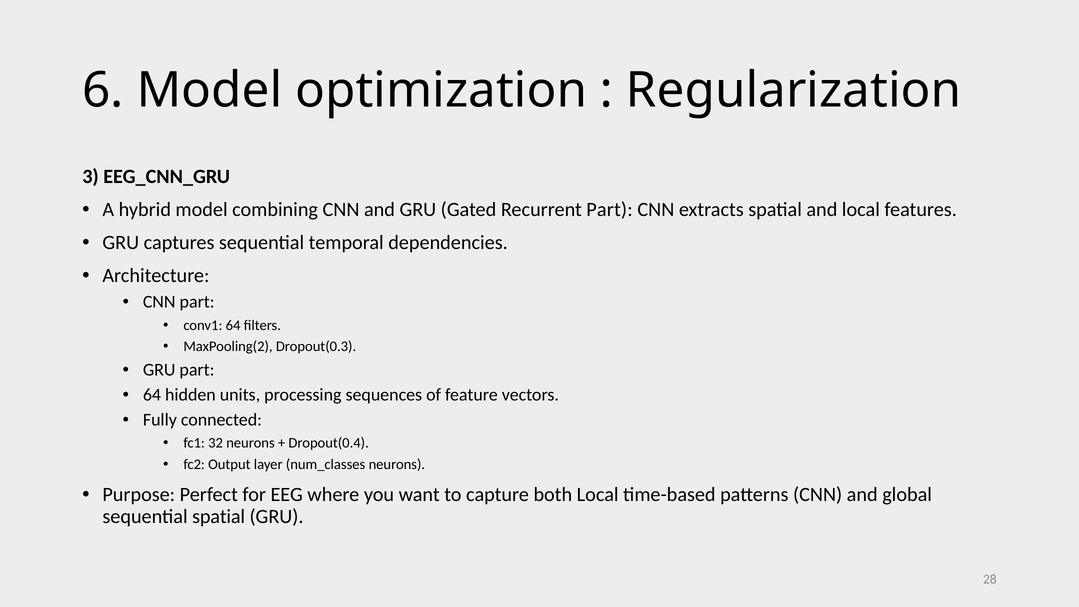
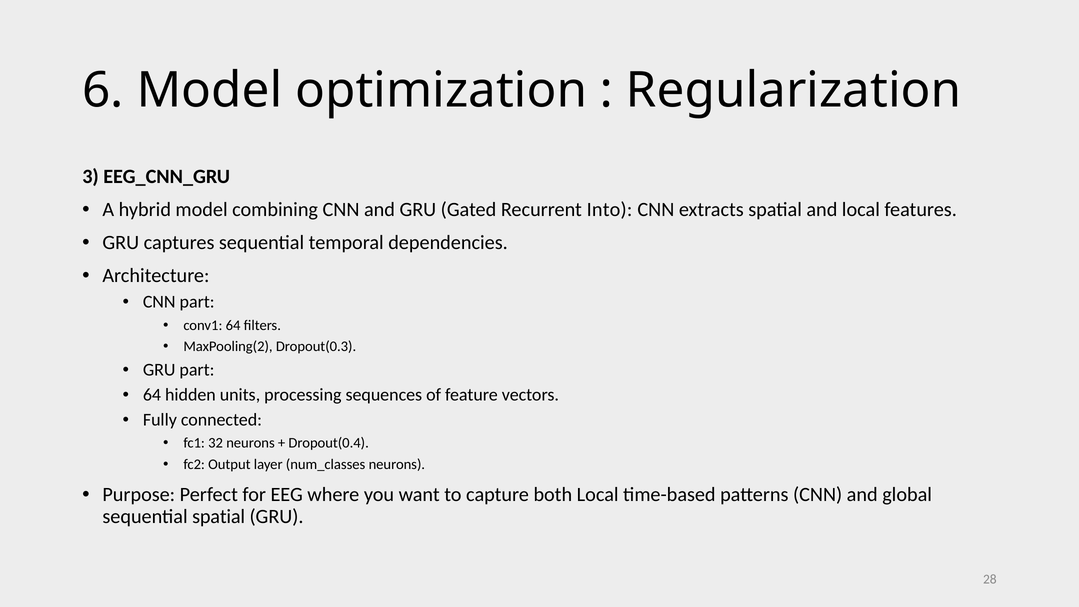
Recurrent Part: Part -> Into
